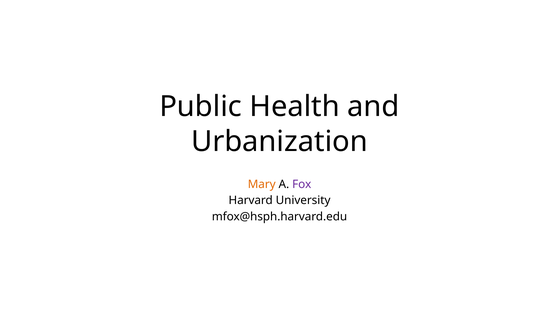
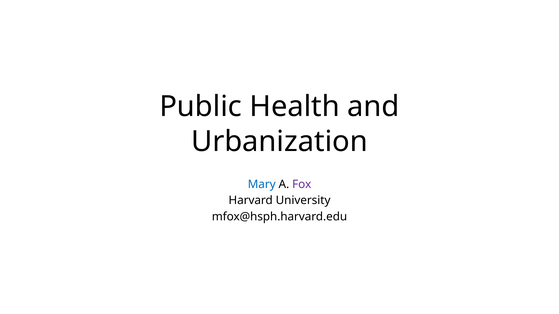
Mary colour: orange -> blue
